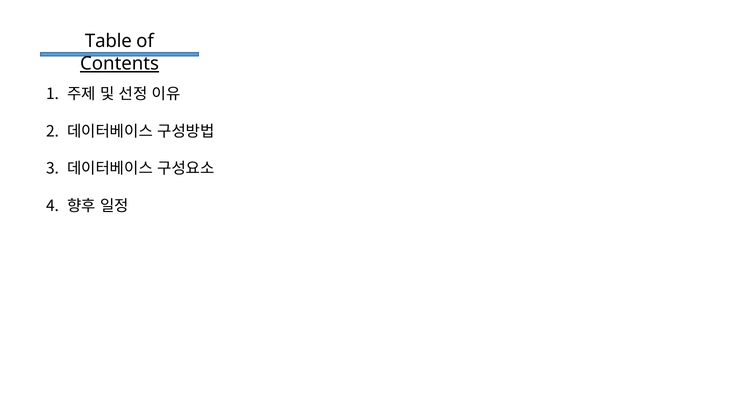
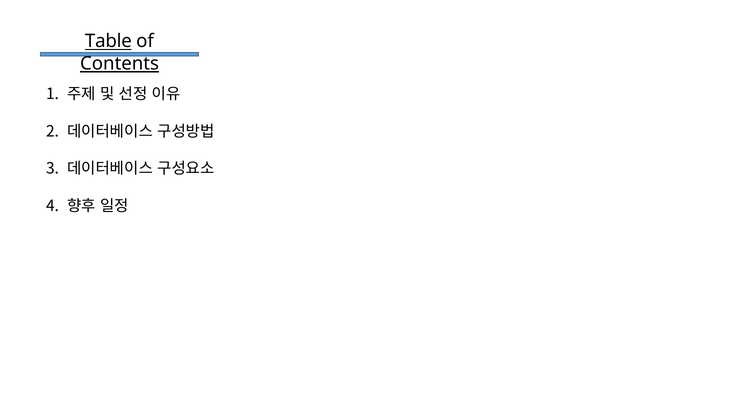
Table underline: none -> present
